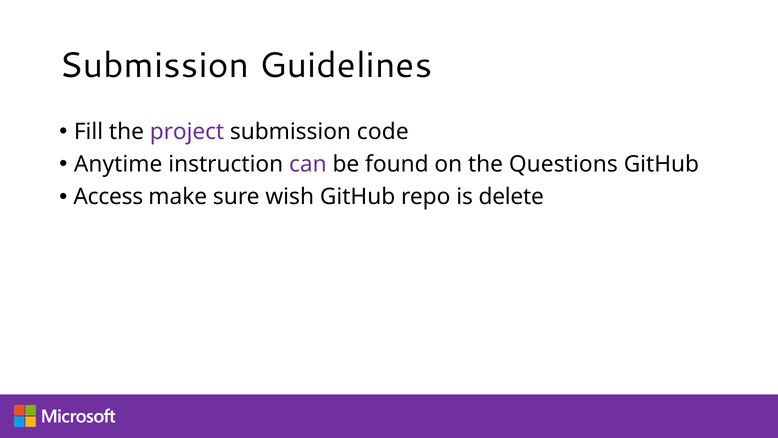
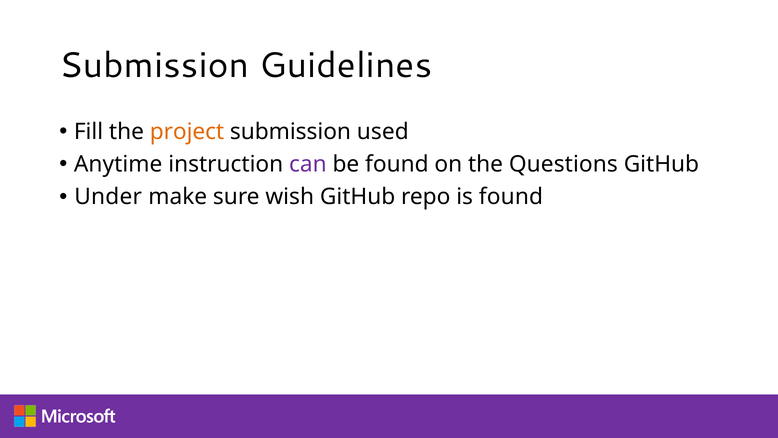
project colour: purple -> orange
code: code -> used
Access: Access -> Under
is delete: delete -> found
